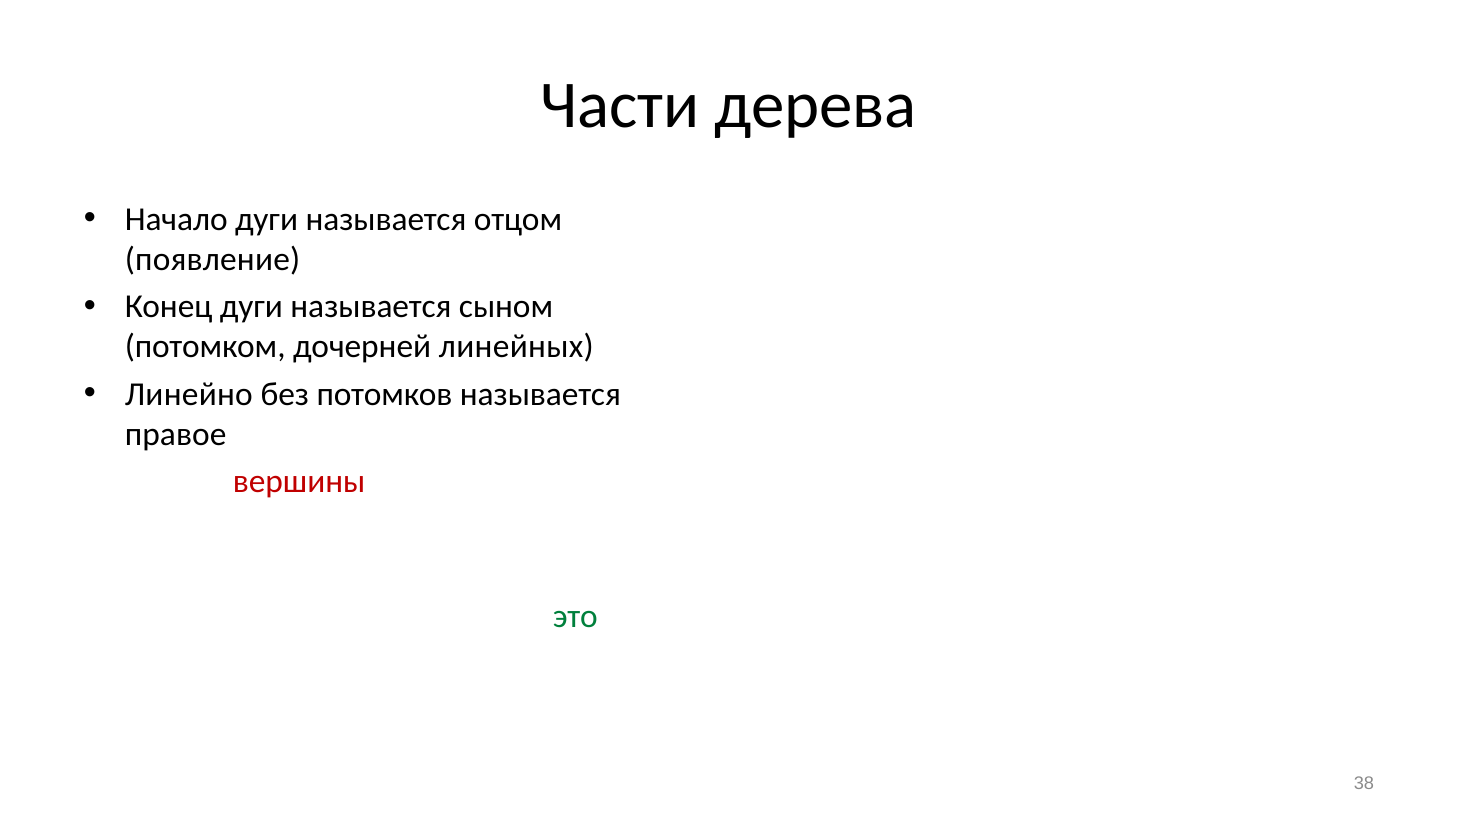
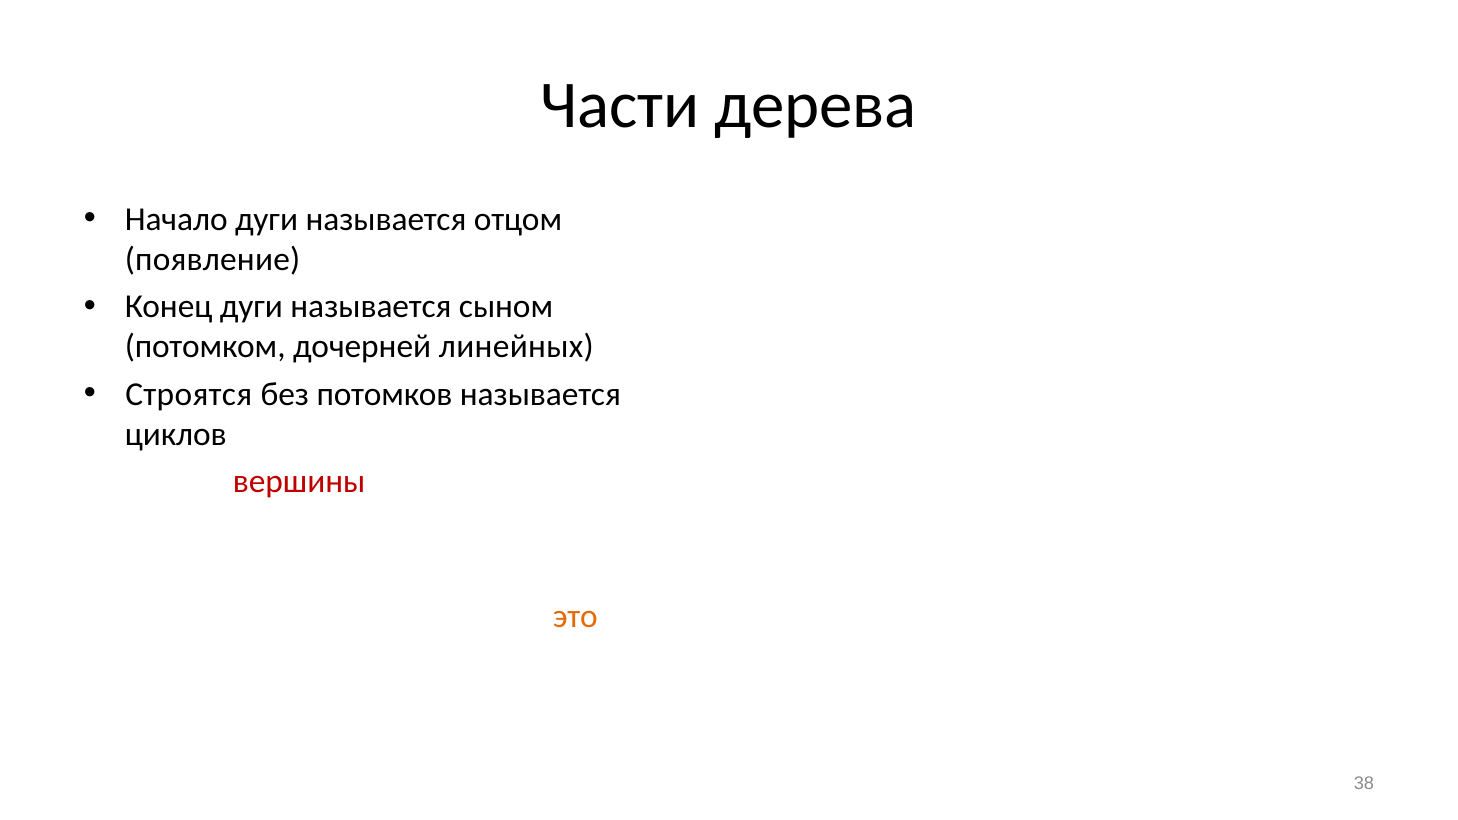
Линейно: Линейно -> Строятся
правое: правое -> циклов
это at (575, 616) colour: green -> orange
